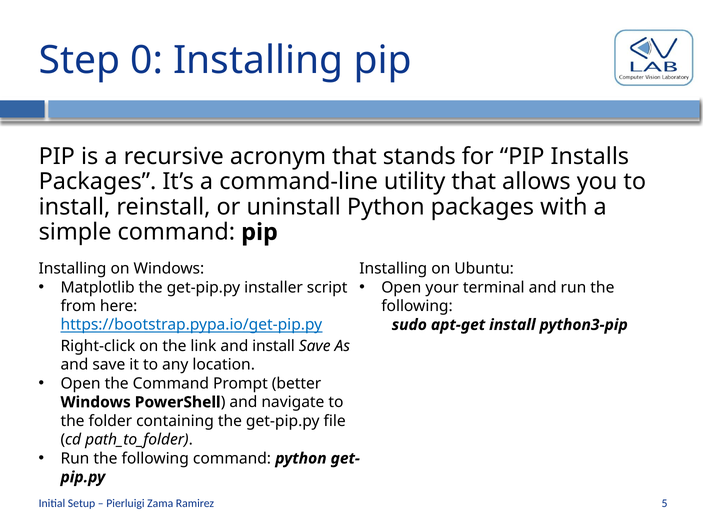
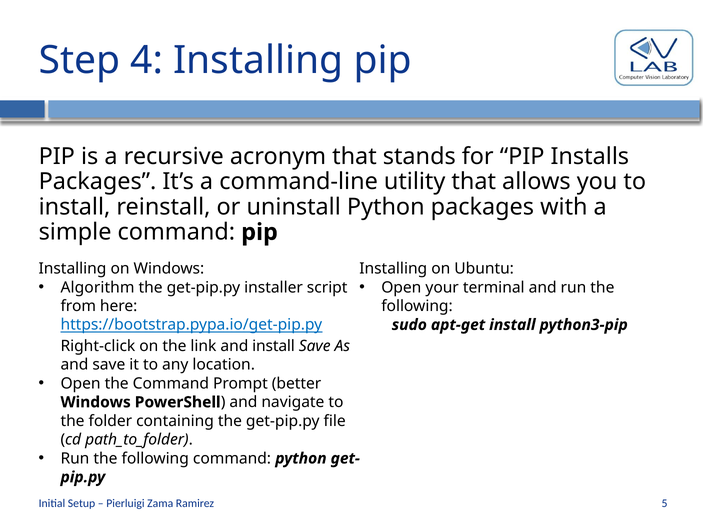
0: 0 -> 4
Matplotlib: Matplotlib -> Algorithm
